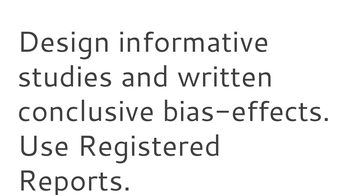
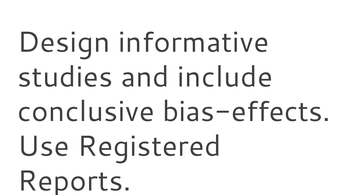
written: written -> include
